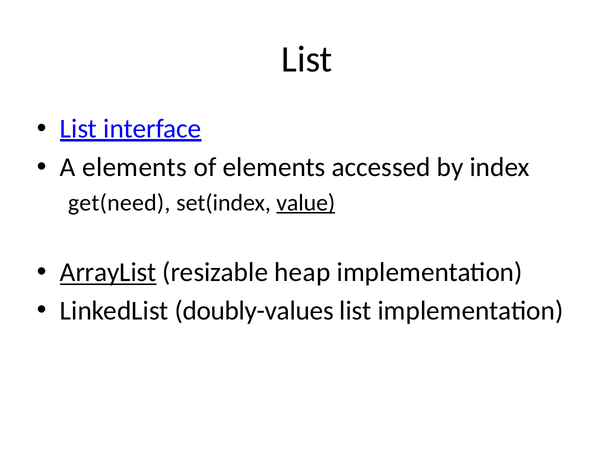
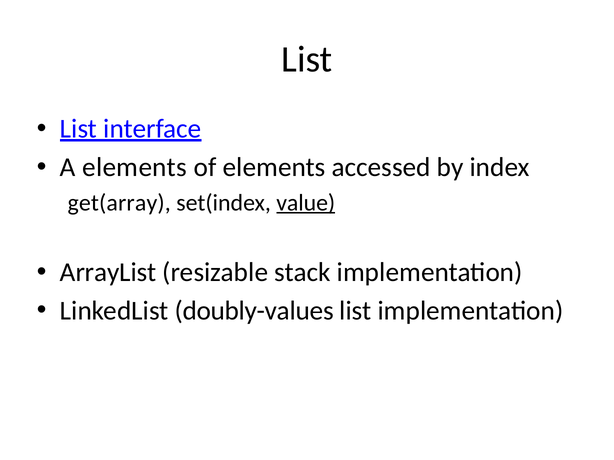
get(need: get(need -> get(array
ArrayList underline: present -> none
heap: heap -> stack
